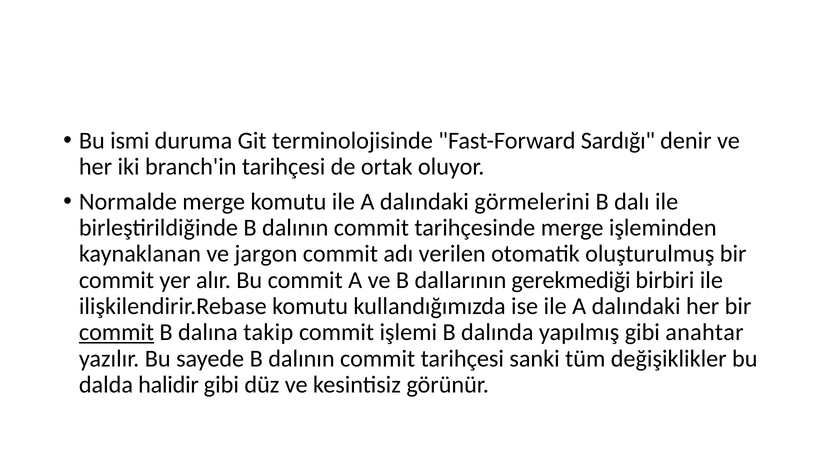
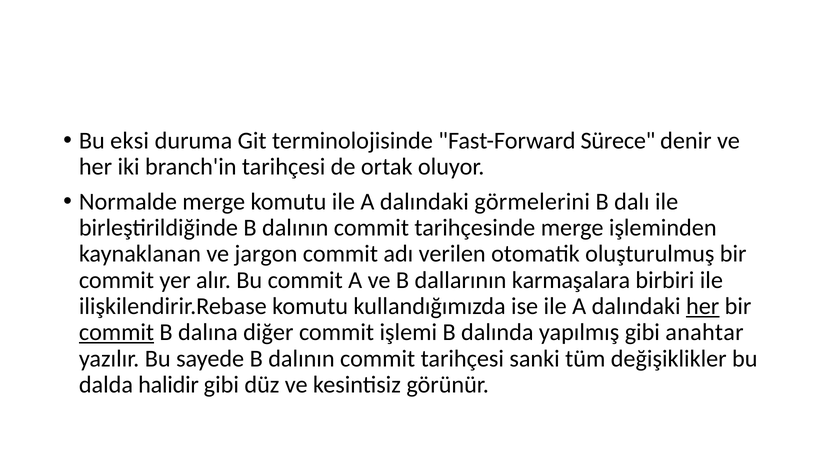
ismi: ismi -> eksi
Sardığı: Sardığı -> Sürece
gerekmediği: gerekmediği -> karmaşalara
her at (703, 306) underline: none -> present
takip: takip -> diğer
